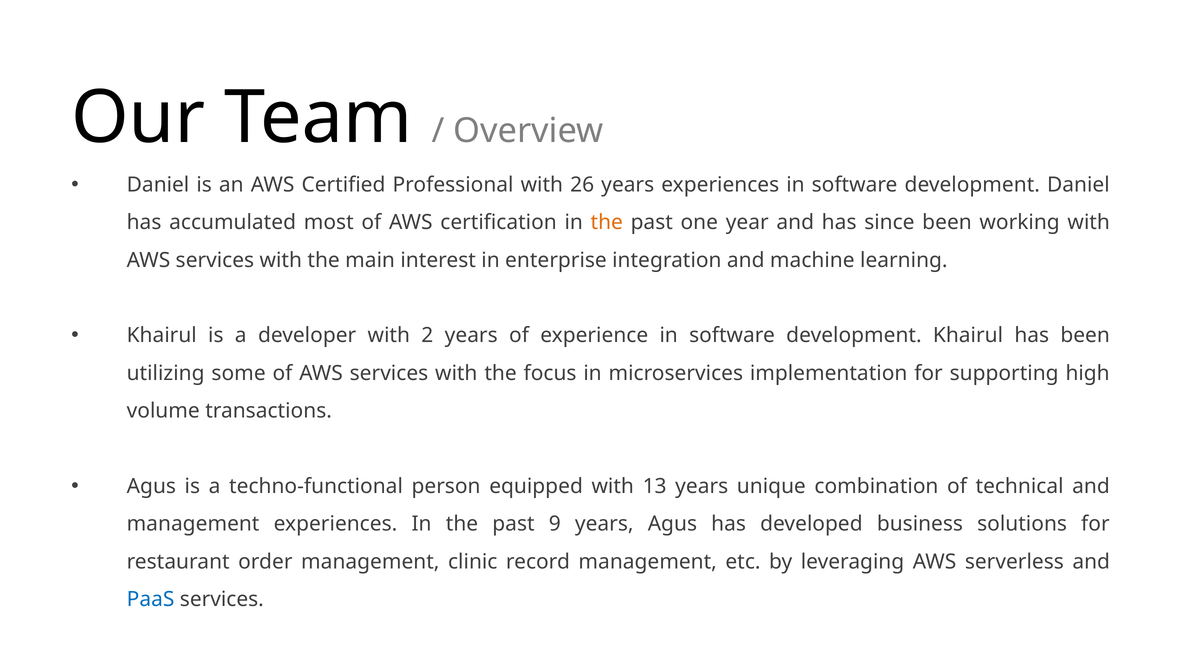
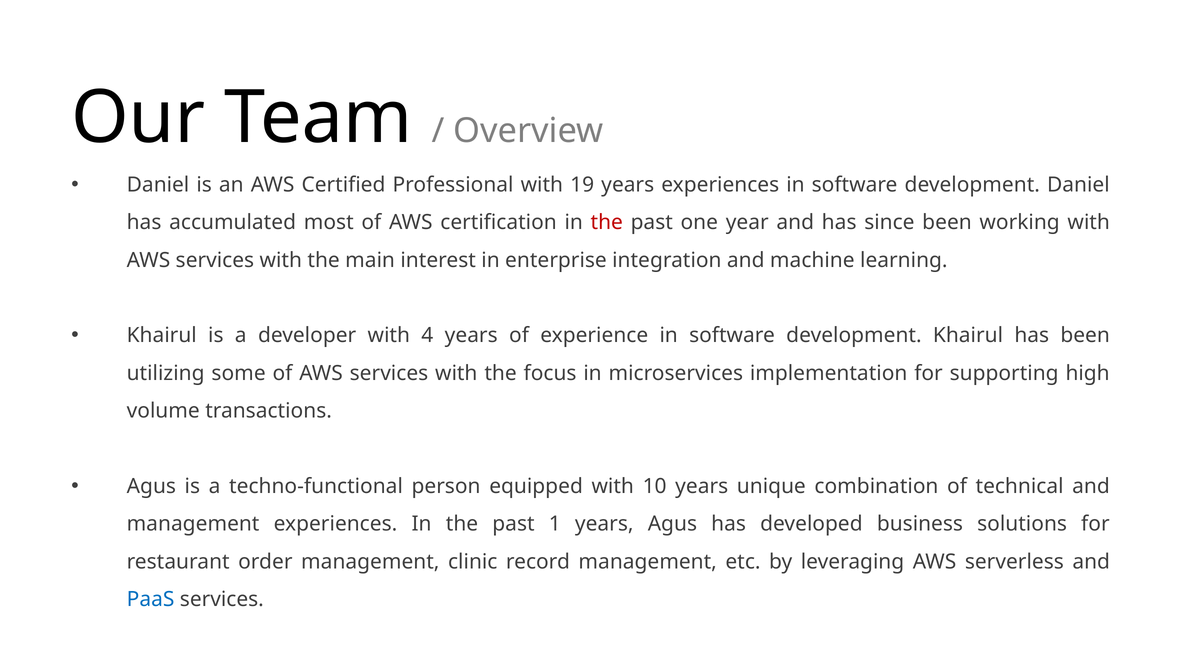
26: 26 -> 19
the at (607, 222) colour: orange -> red
2: 2 -> 4
13: 13 -> 10
9: 9 -> 1
